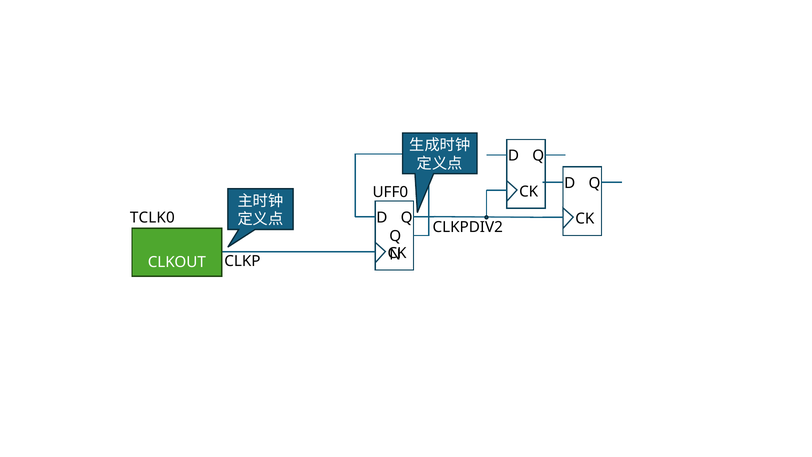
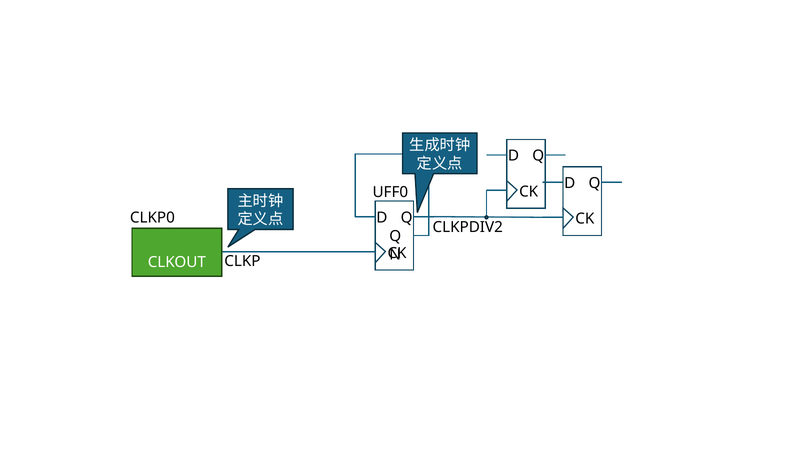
TCLK0: TCLK0 -> CLKP0
